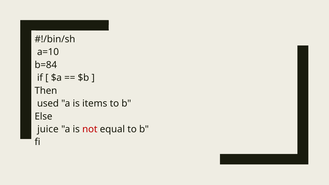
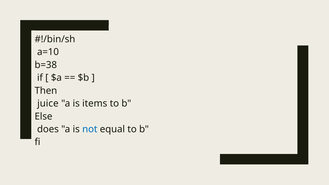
b=84: b=84 -> b=38
used: used -> juice
juice: juice -> does
not colour: red -> blue
